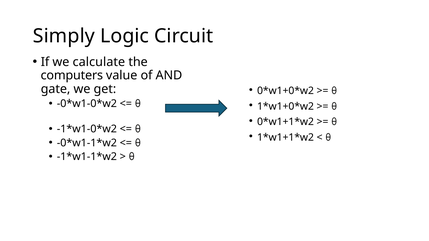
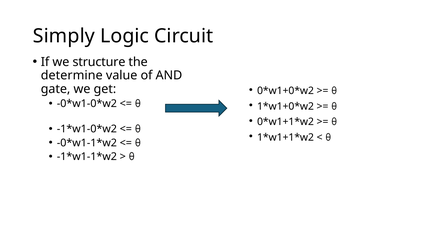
calculate: calculate -> structure
computers: computers -> determine
